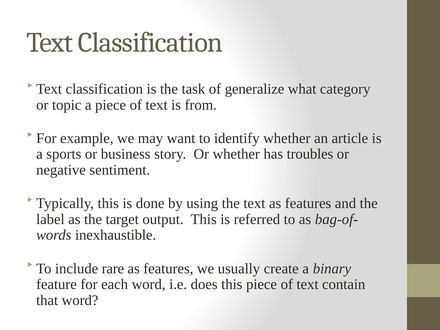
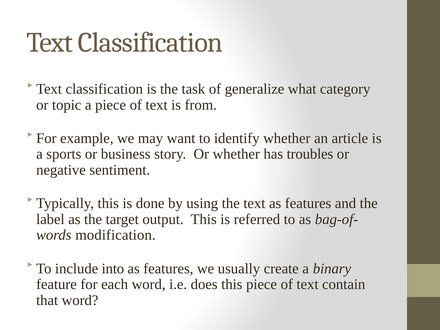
inexhaustible: inexhaustible -> modification
rare: rare -> into
